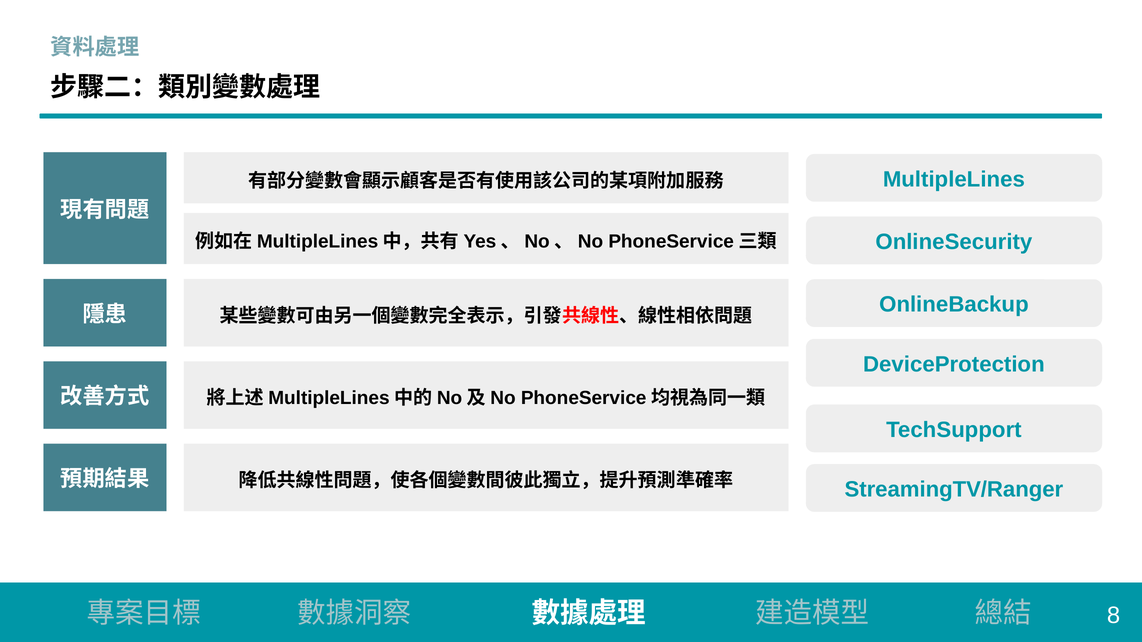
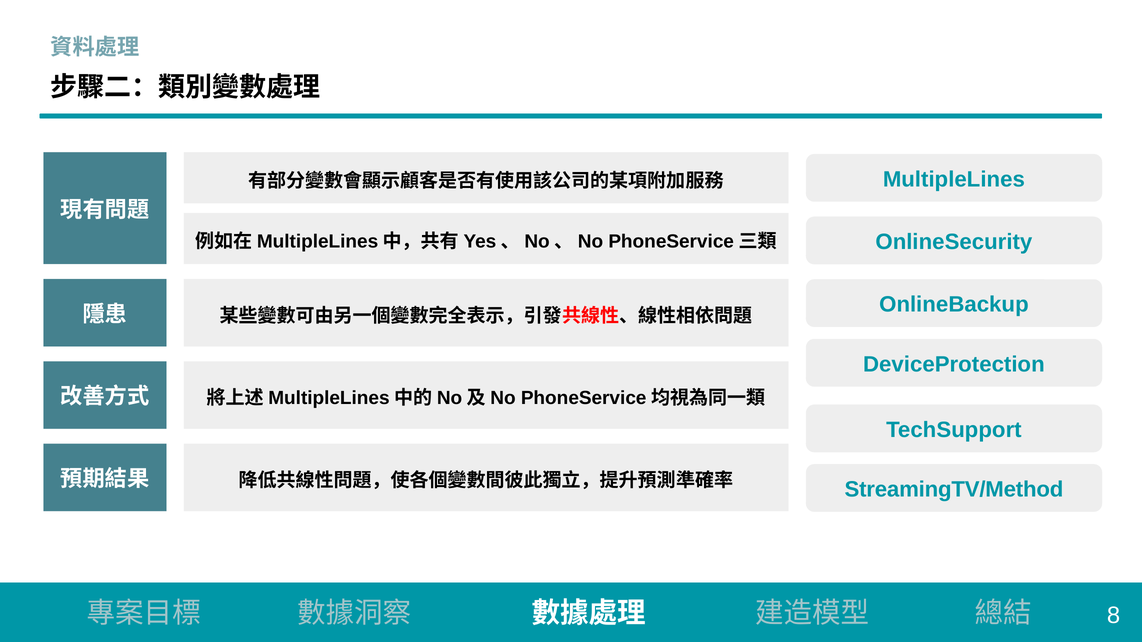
StreamingTV/Ranger: StreamingTV/Ranger -> StreamingTV/Method
